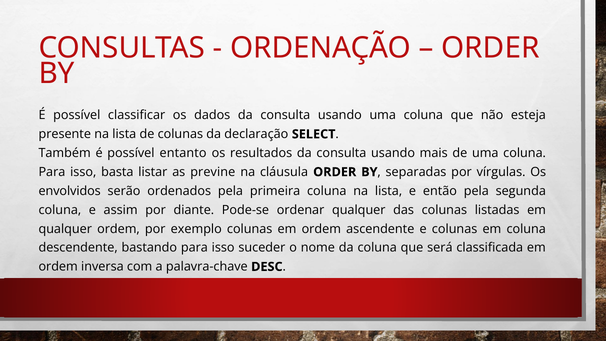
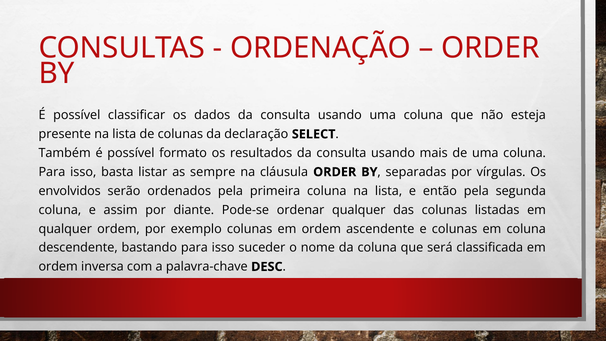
entanto: entanto -> formato
previne: previne -> sempre
